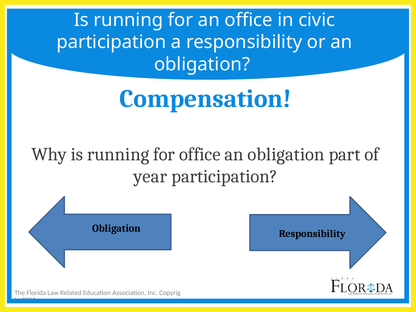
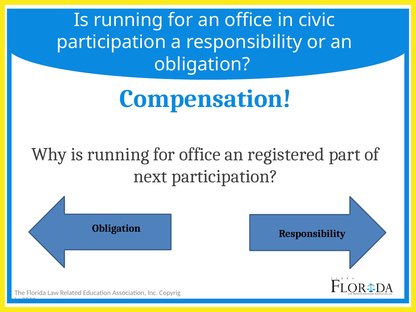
office an obligation: obligation -> registered
year: year -> next
